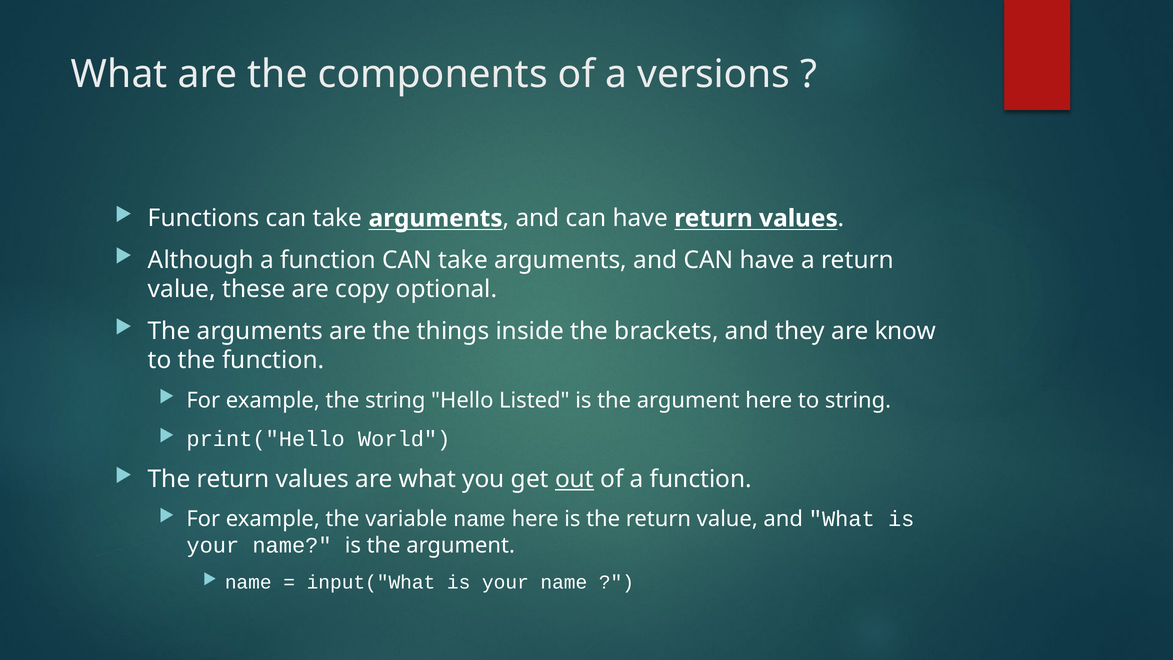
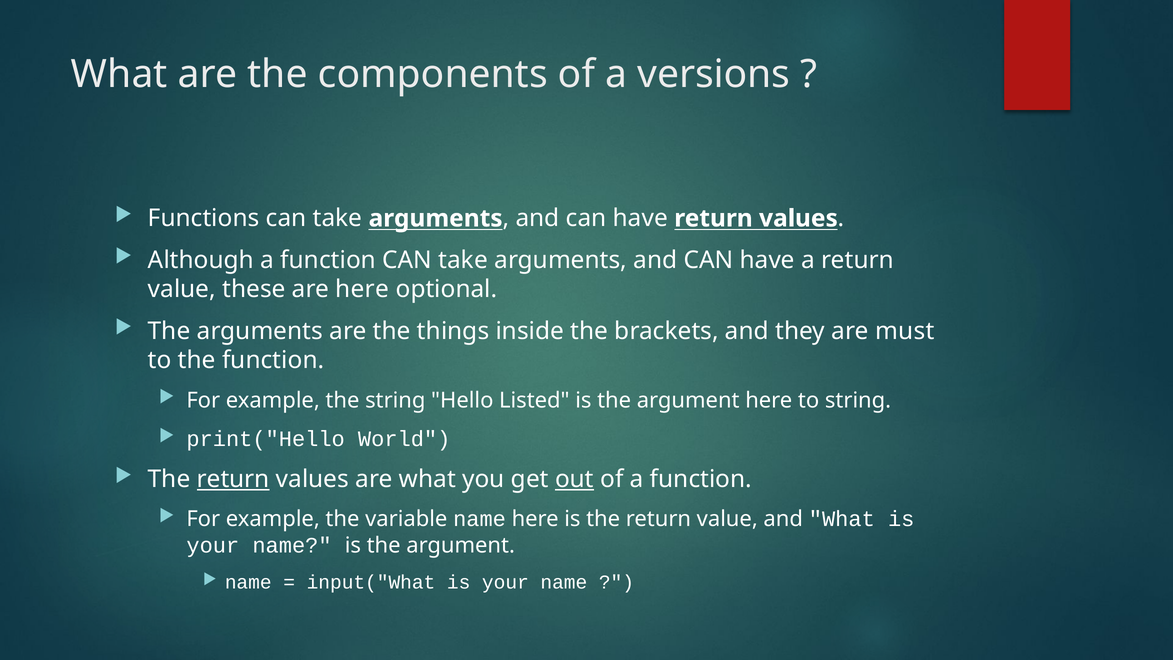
are copy: copy -> here
know: know -> must
return at (233, 479) underline: none -> present
